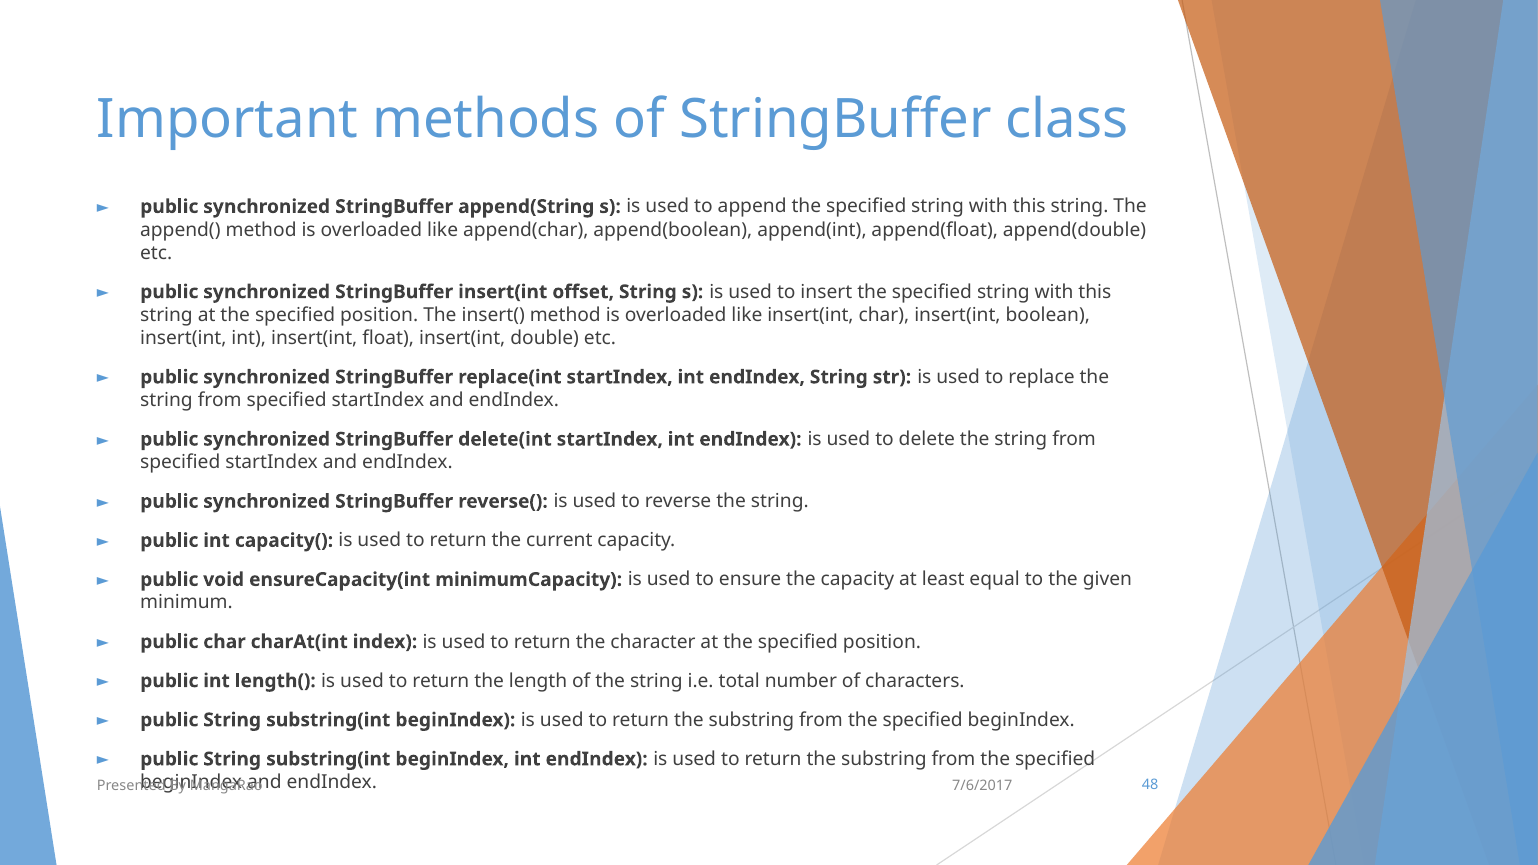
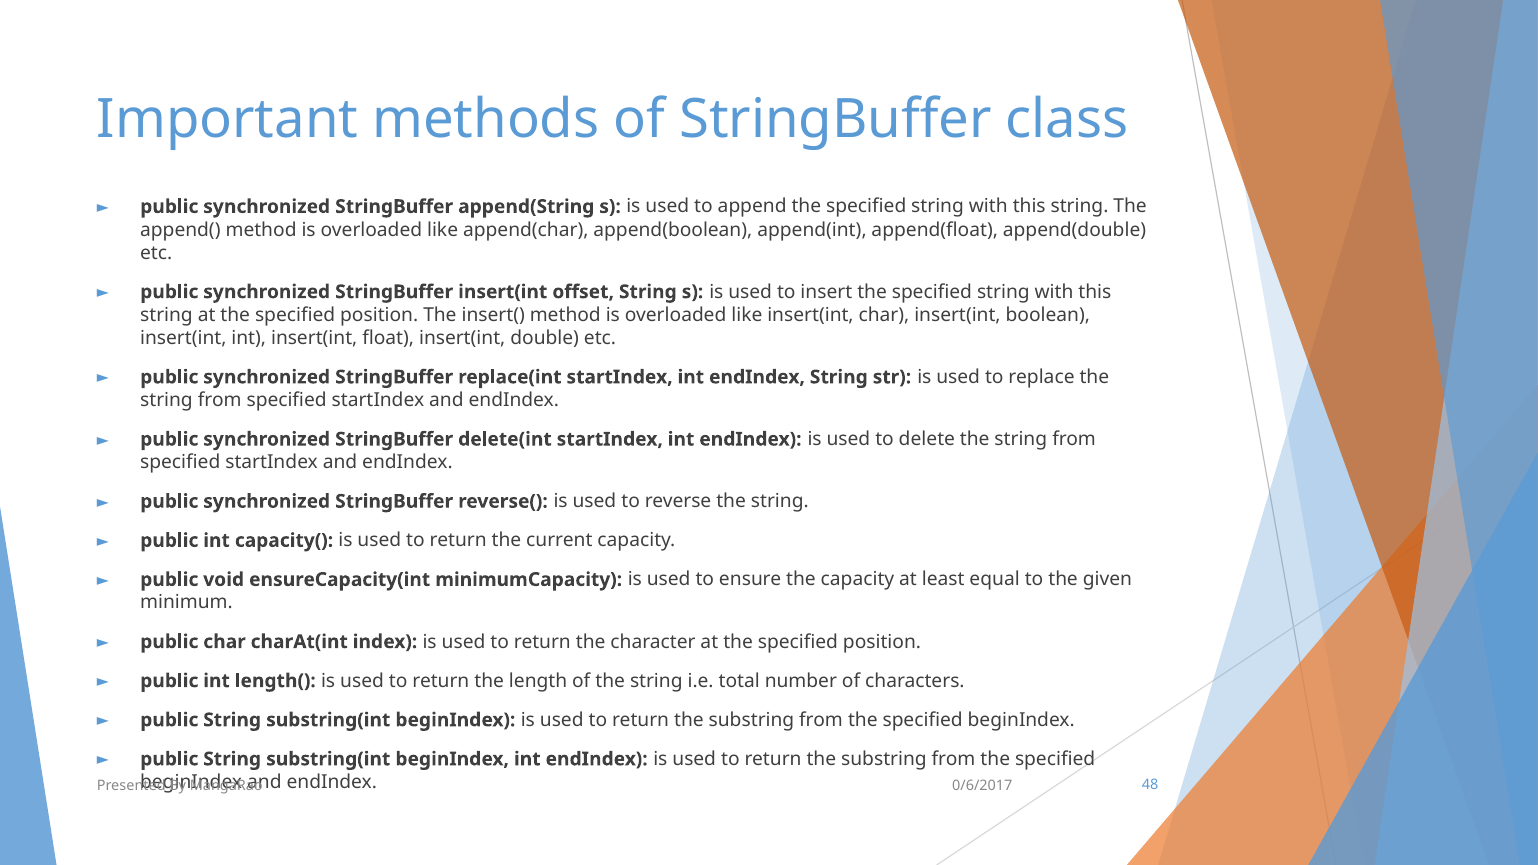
7/6/2017: 7/6/2017 -> 0/6/2017
